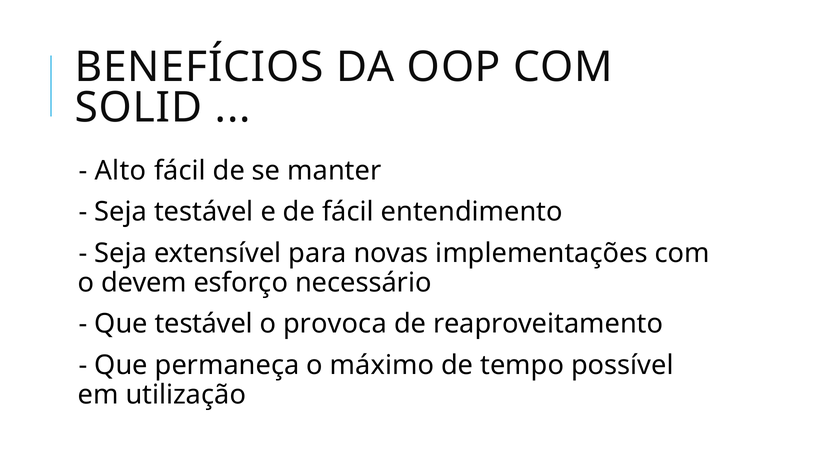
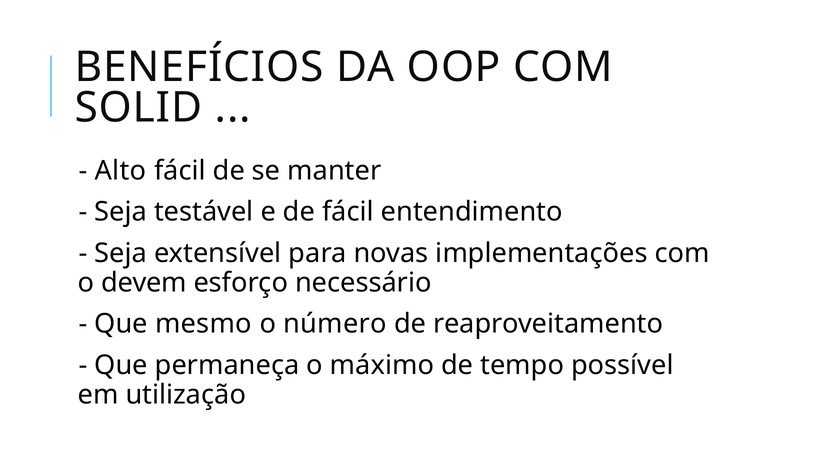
Que testável: testável -> mesmo
provoca: provoca -> número
